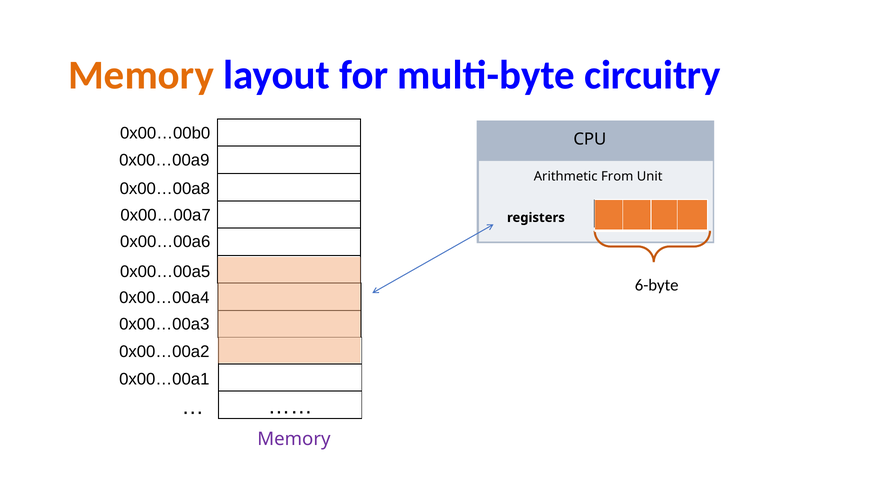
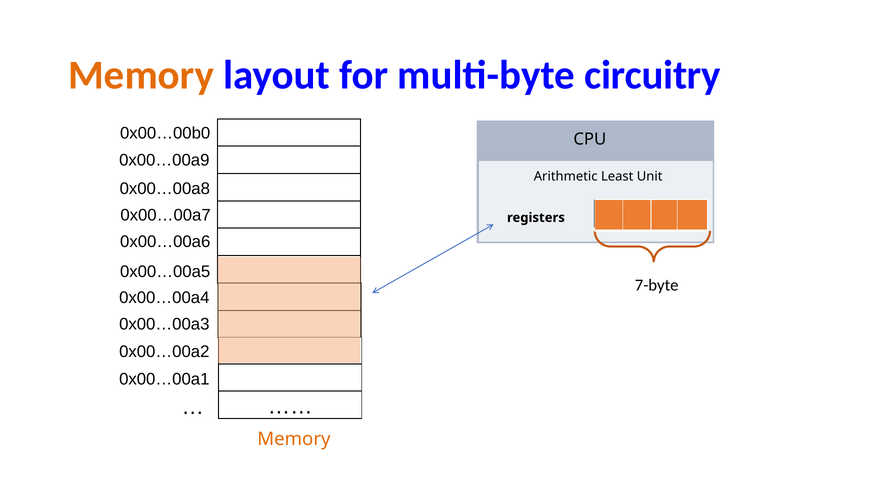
From: From -> Least
6-byte: 6-byte -> 7-byte
Memory at (294, 439) colour: purple -> orange
